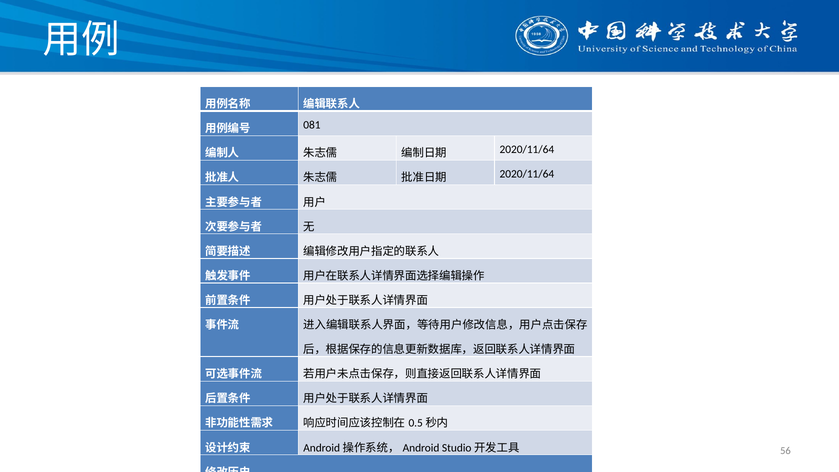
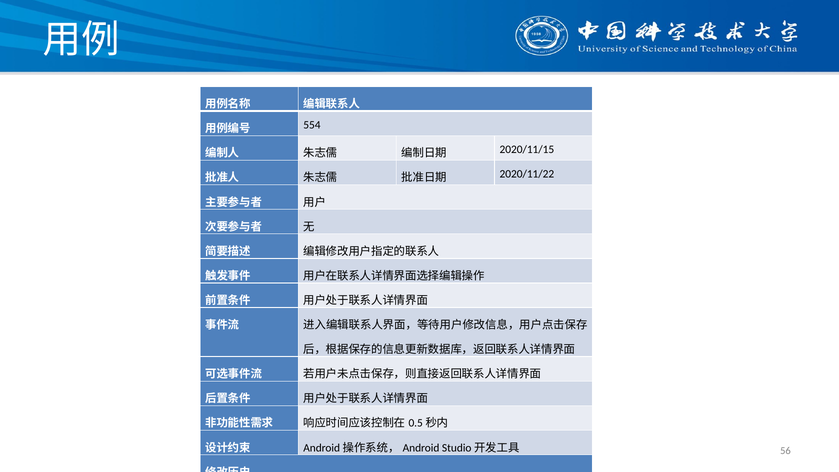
081: 081 -> 554
2020/11/64 at (527, 150): 2020/11/64 -> 2020/11/15
2020/11/64 at (527, 174): 2020/11/64 -> 2020/11/22
